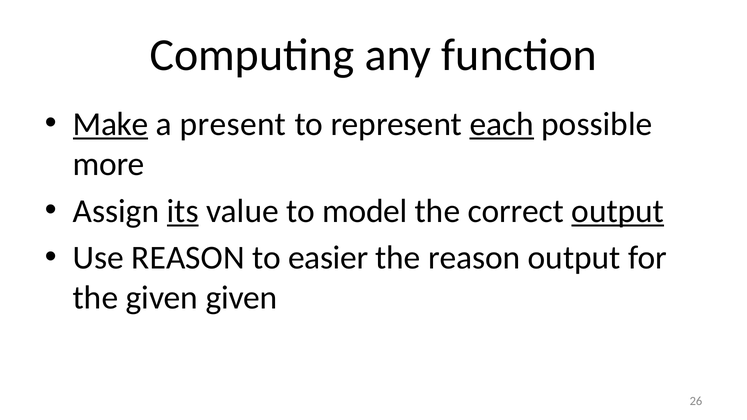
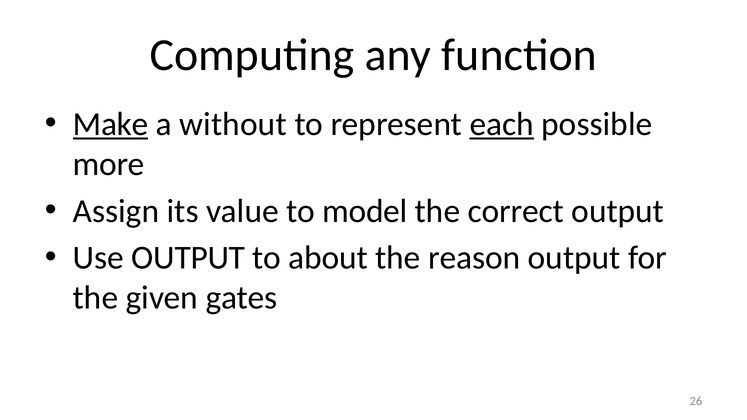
present: present -> without
its underline: present -> none
output at (618, 211) underline: present -> none
Use REASON: REASON -> OUTPUT
easier: easier -> about
given given: given -> gates
